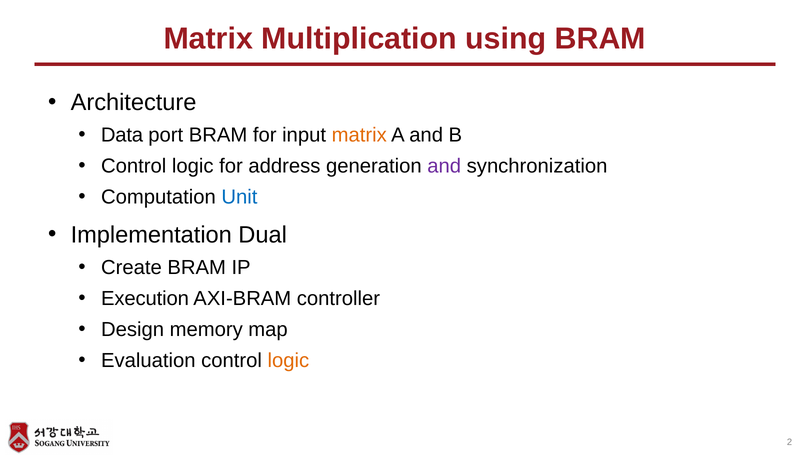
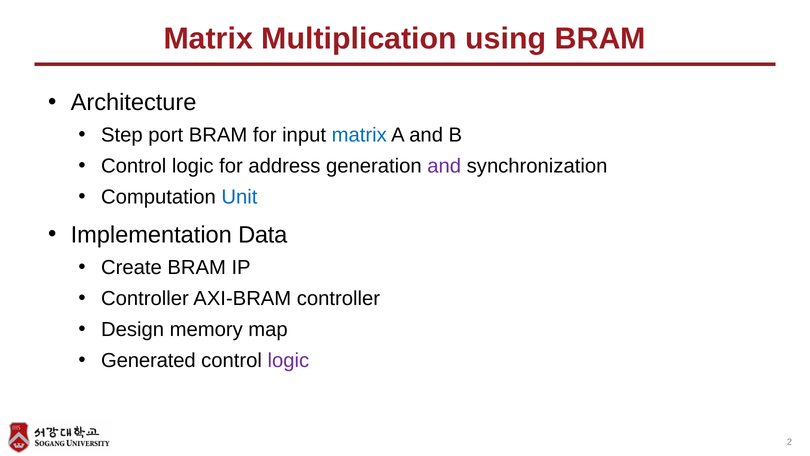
Data: Data -> Step
matrix at (359, 135) colour: orange -> blue
Dual: Dual -> Data
Execution at (145, 298): Execution -> Controller
Evaluation: Evaluation -> Generated
logic at (288, 360) colour: orange -> purple
